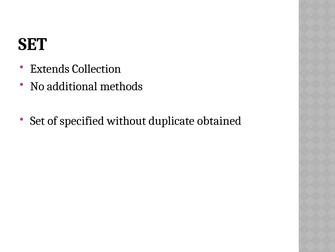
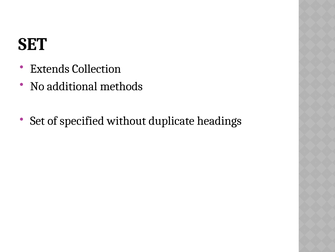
obtained: obtained -> headings
